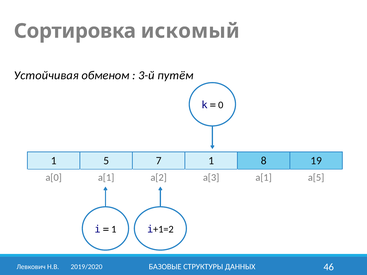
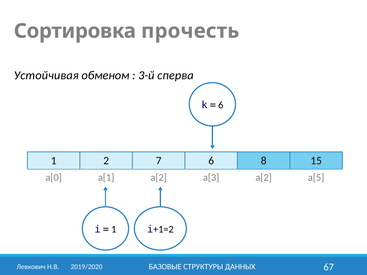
искомый: искомый -> прочесть
путём: путём -> сперва
0 at (221, 105): 0 -> 6
5: 5 -> 2
7 1: 1 -> 6
19: 19 -> 15
a[3 a[1: a[1 -> a[2
46: 46 -> 67
